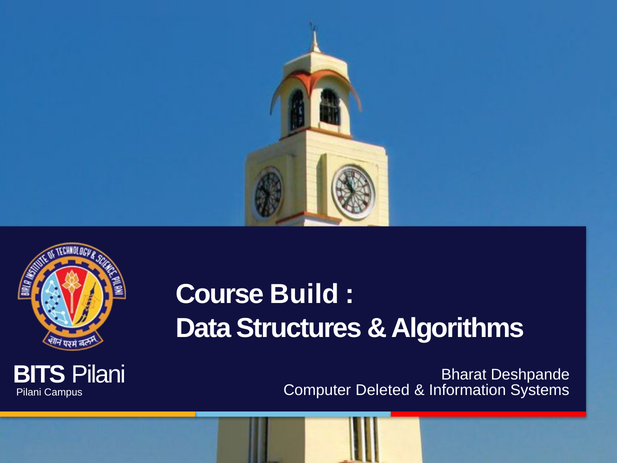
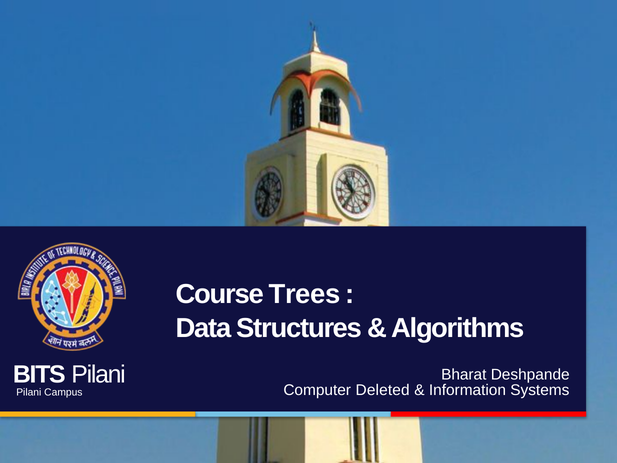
Build: Build -> Trees
